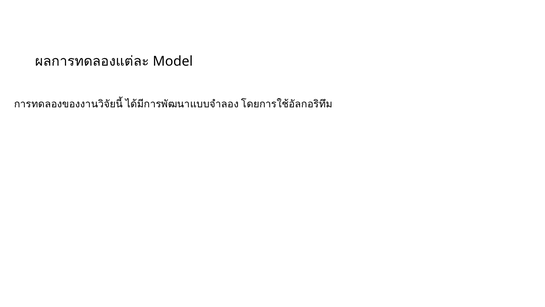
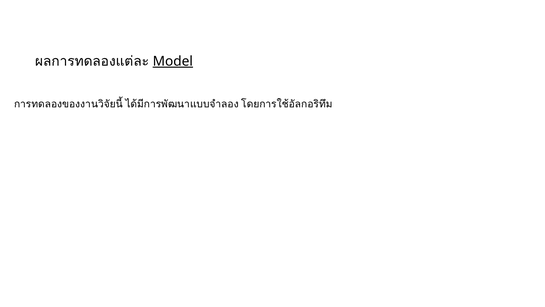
Model underline: none -> present
